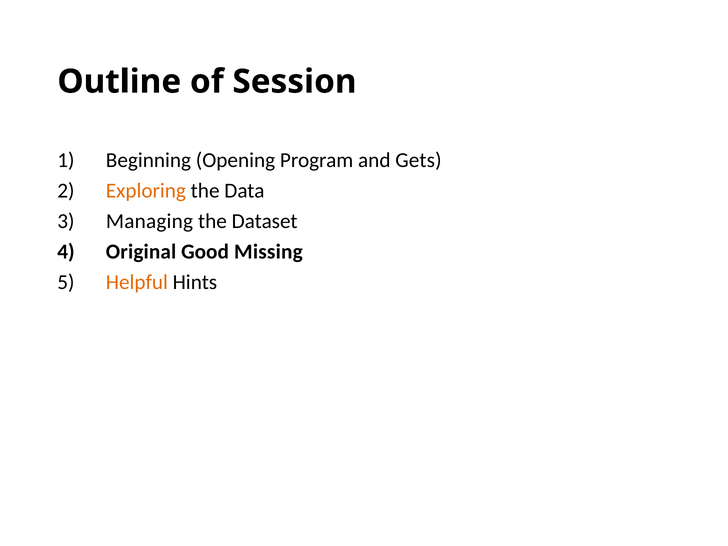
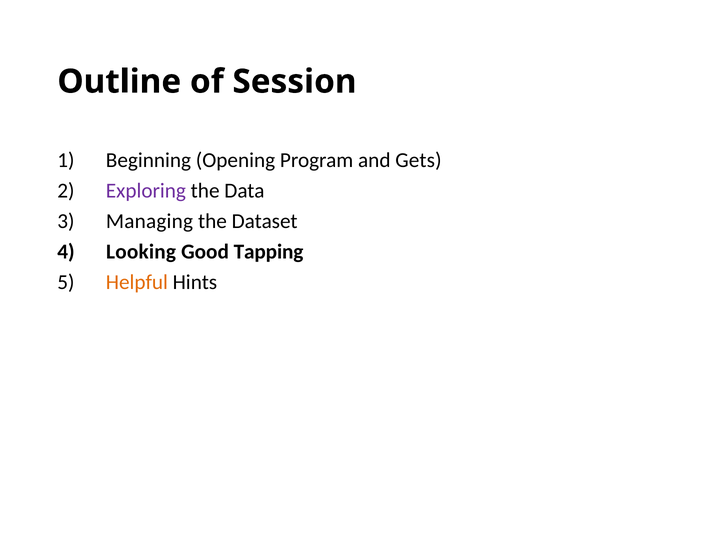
Exploring colour: orange -> purple
Original: Original -> Looking
Missing: Missing -> Tapping
